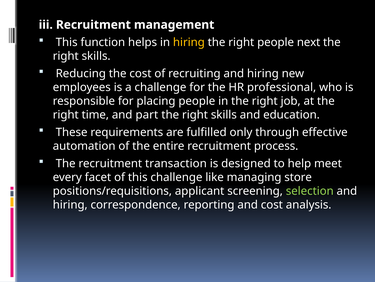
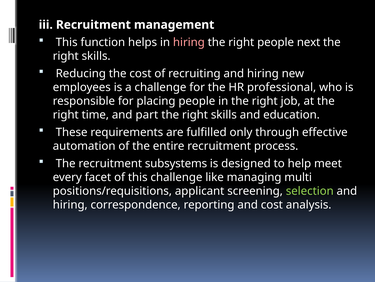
hiring at (189, 42) colour: yellow -> pink
transaction: transaction -> subsystems
store: store -> multi
